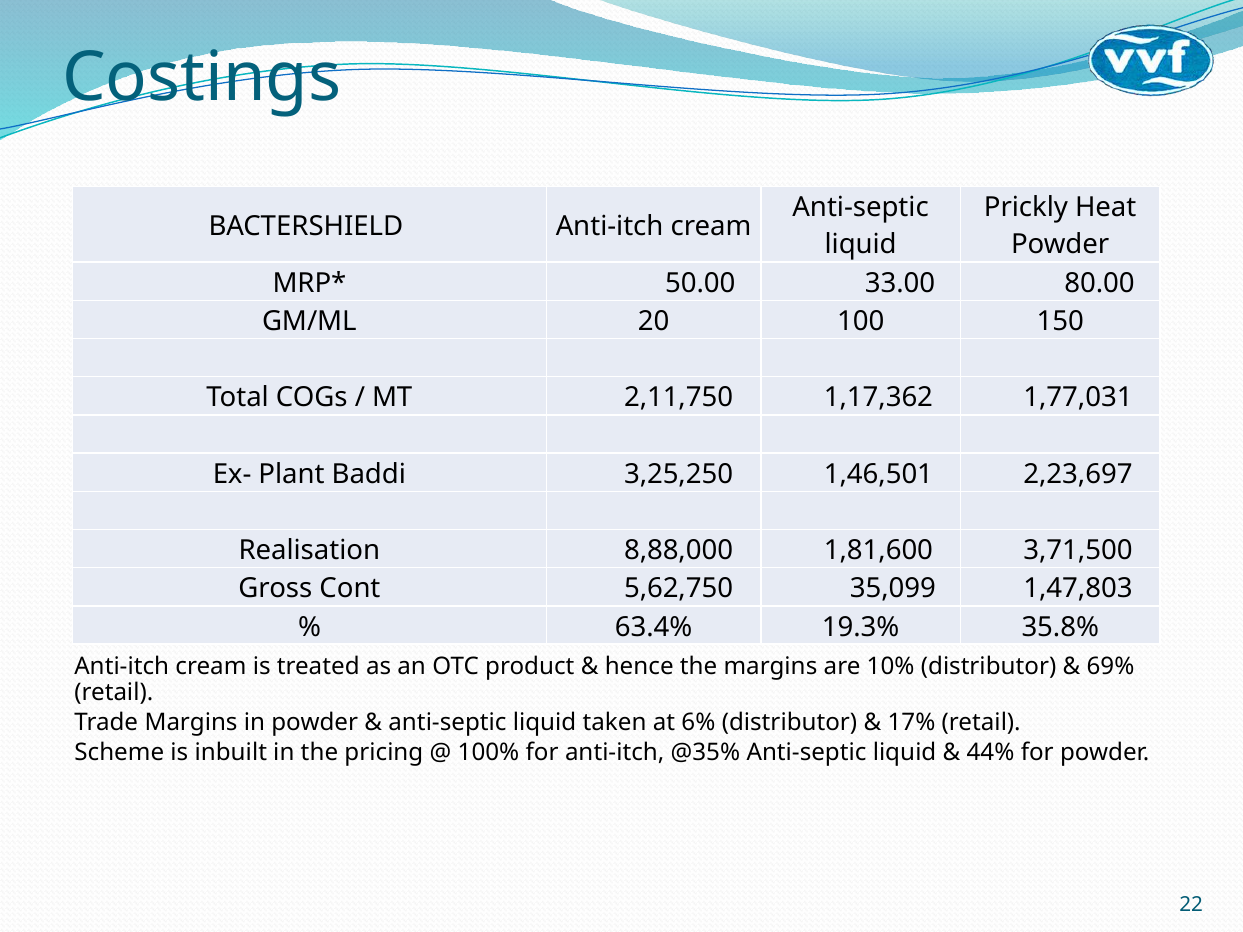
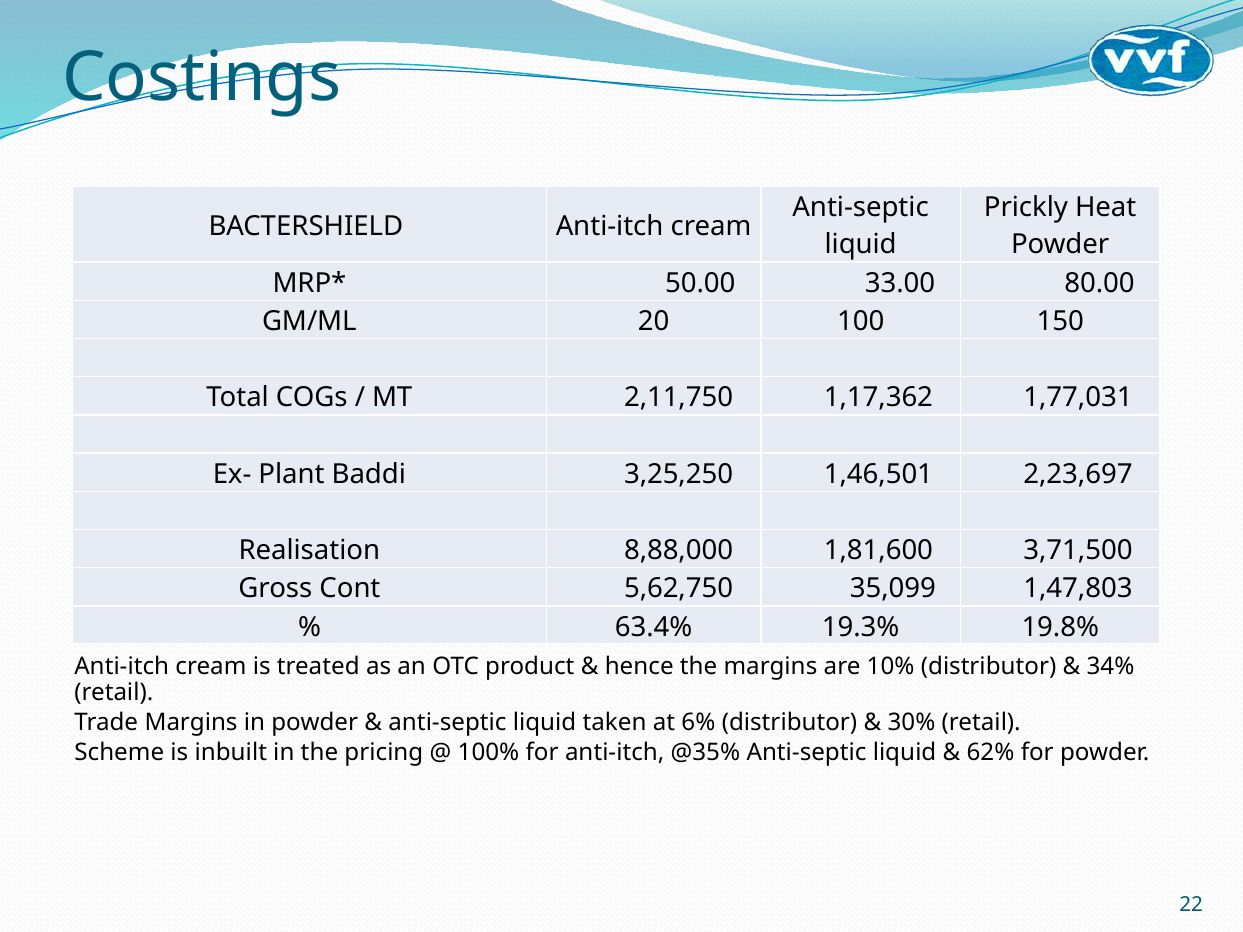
35.8%: 35.8% -> 19.8%
69%: 69% -> 34%
17%: 17% -> 30%
44%: 44% -> 62%
